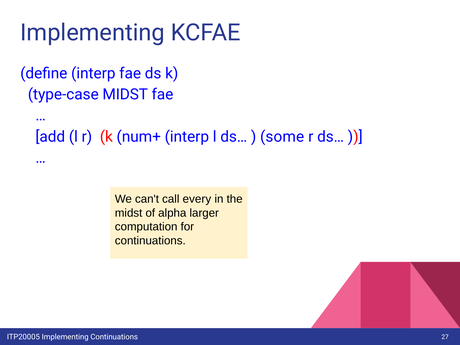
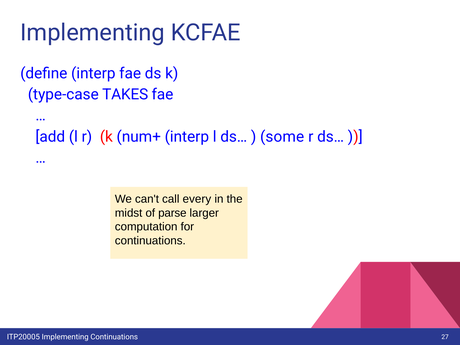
type-case MIDST: MIDST -> TAKES
alpha: alpha -> parse
